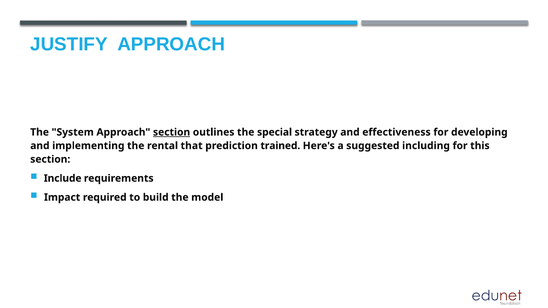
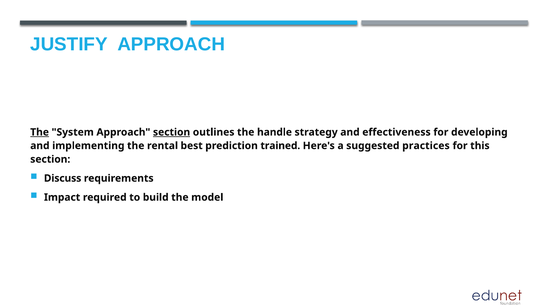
The at (40, 132) underline: none -> present
special: special -> handle
that: that -> best
including: including -> practices
Include: Include -> Discuss
